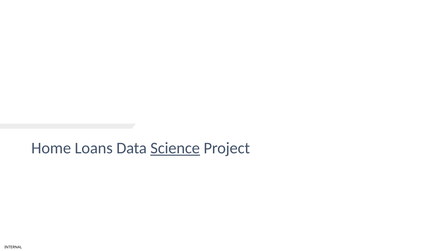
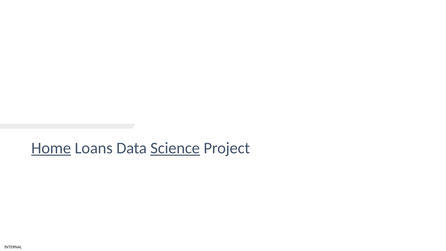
Home underline: none -> present
